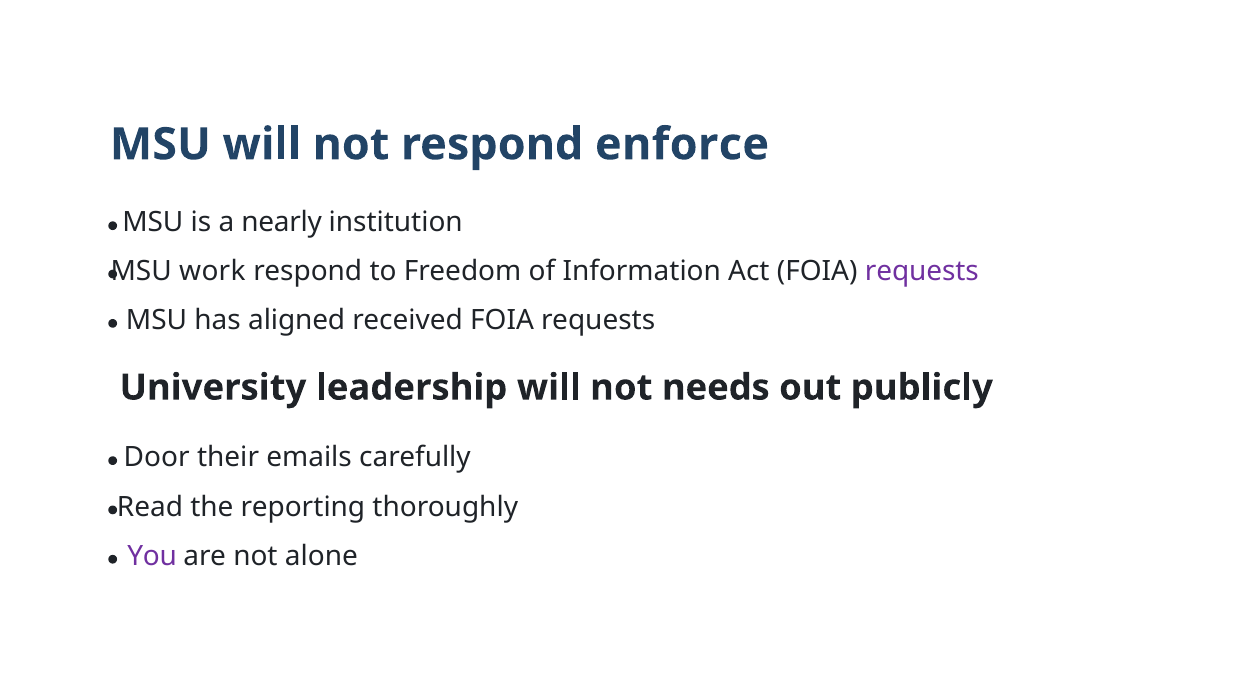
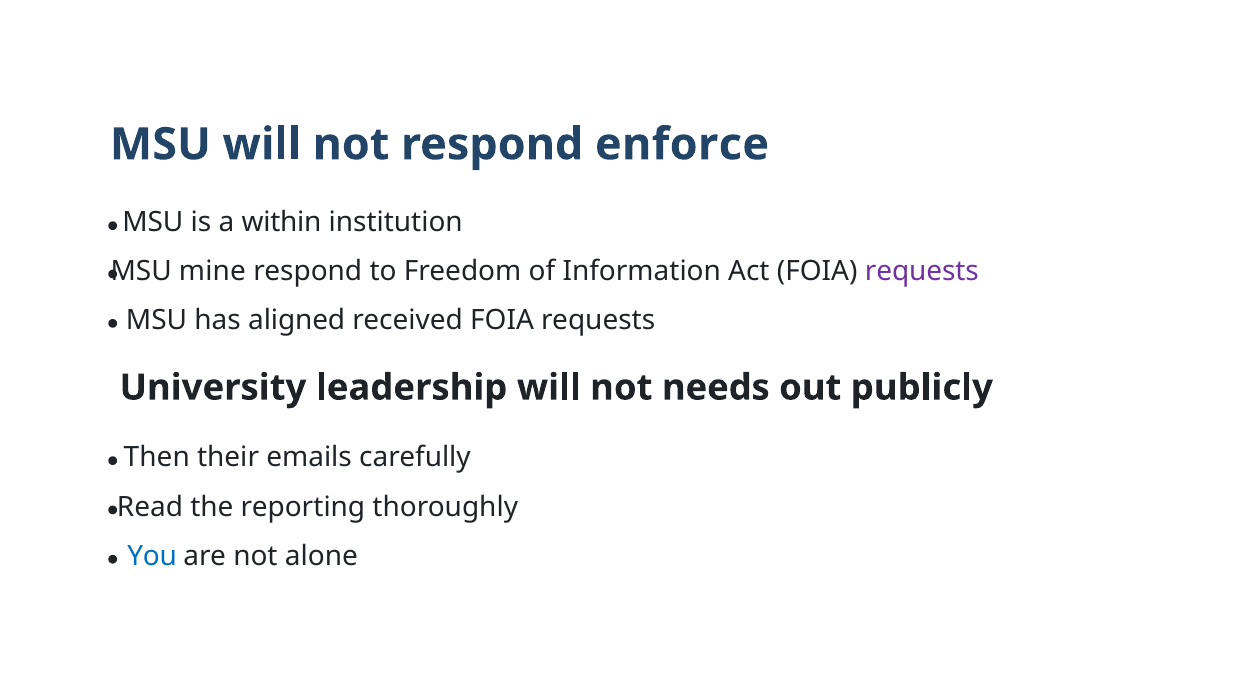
nearly: nearly -> within
work: work -> mine
Door: Door -> Then
You colour: purple -> blue
